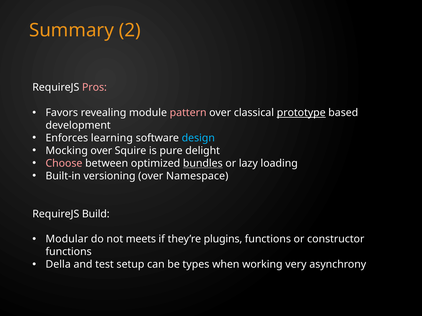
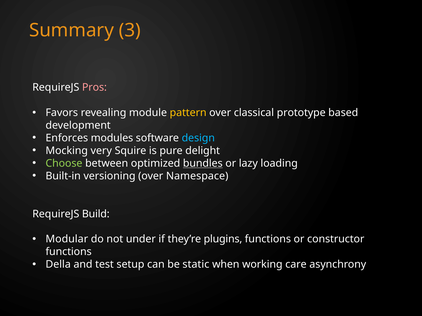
2: 2 -> 3
pattern colour: pink -> yellow
prototype underline: present -> none
learning: learning -> modules
Mocking over: over -> very
Choose colour: pink -> light green
meets: meets -> under
types: types -> static
very: very -> care
